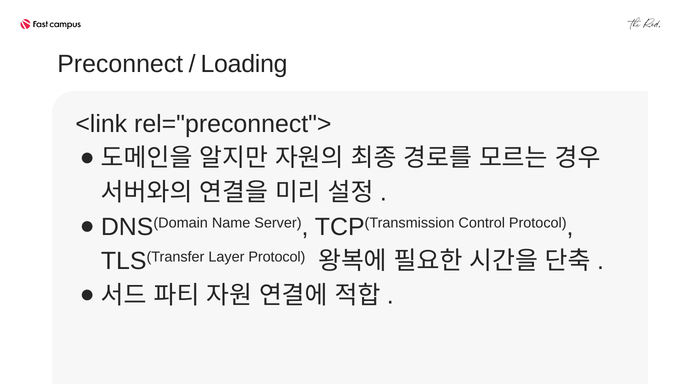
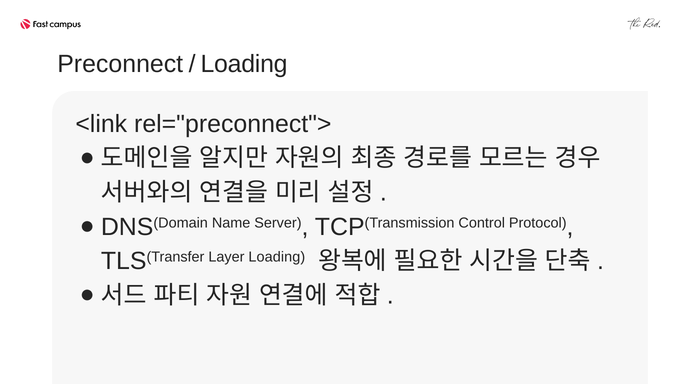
Layer Protocol: Protocol -> Loading
